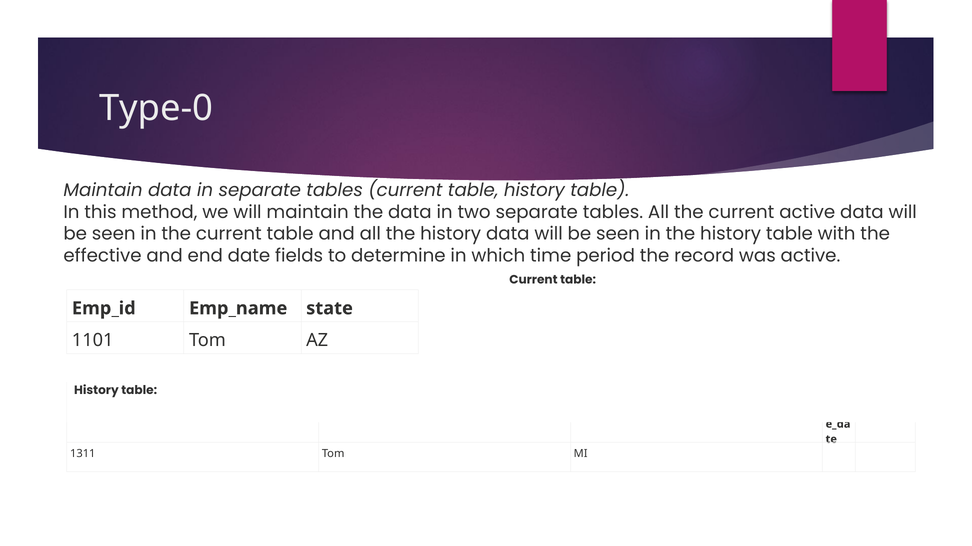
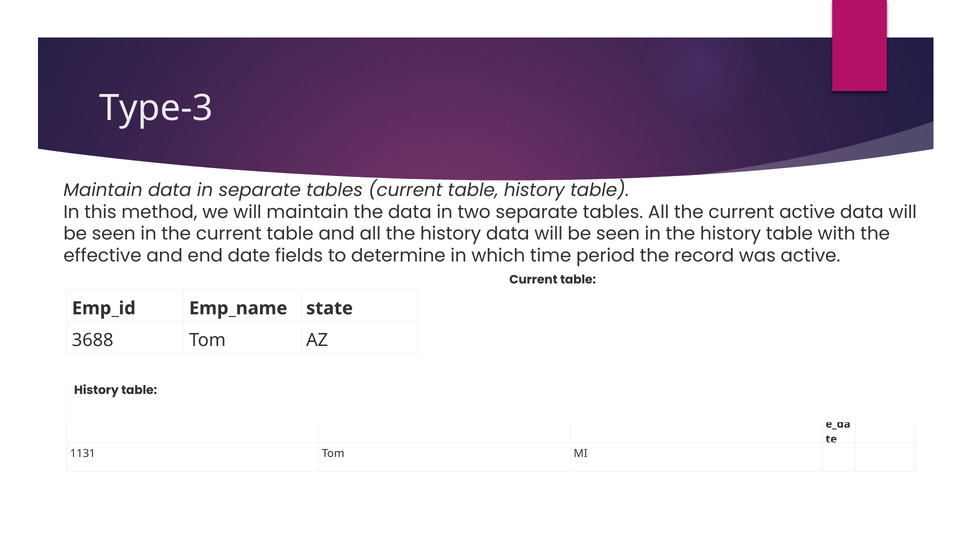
Type-0: Type-0 -> Type-3
1101: 1101 -> 3688
1311: 1311 -> 1131
